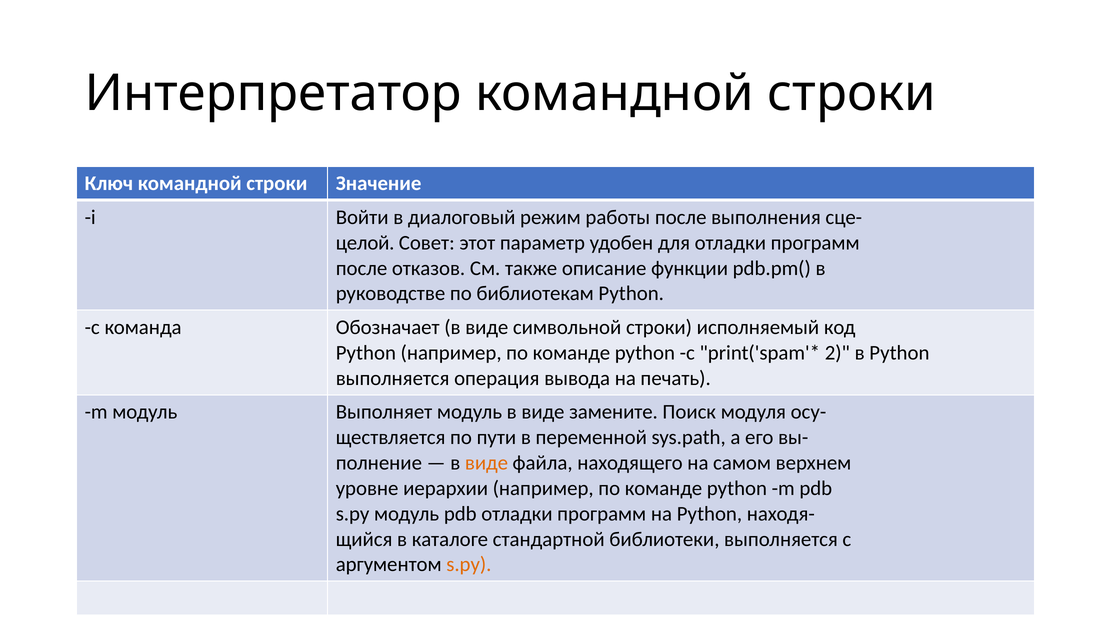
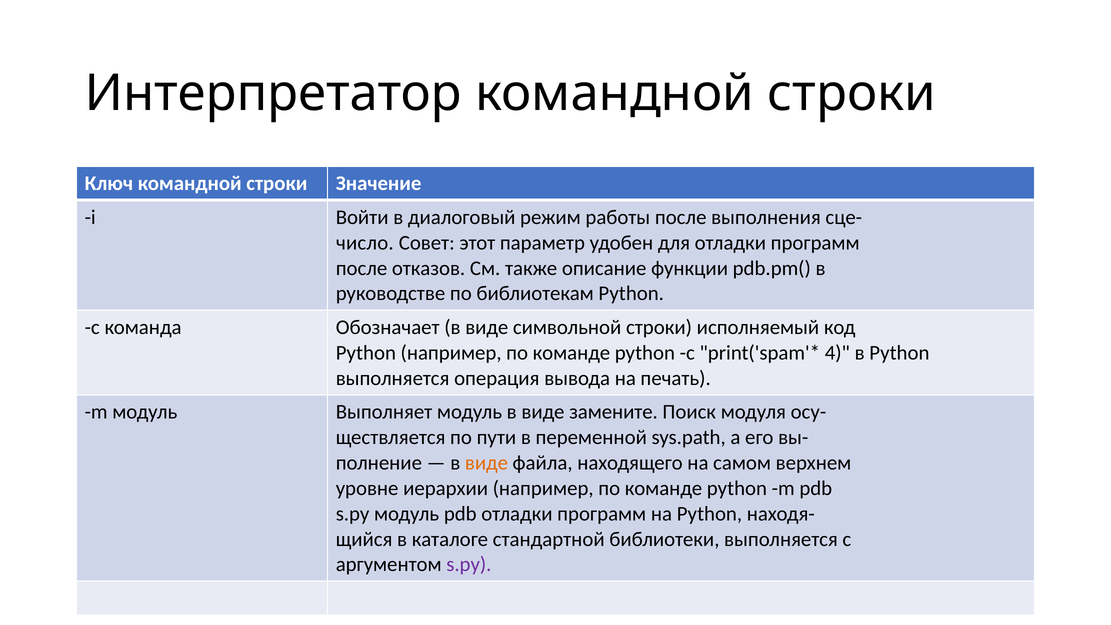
целой: целой -> число
2: 2 -> 4
s.py at (469, 565) colour: orange -> purple
